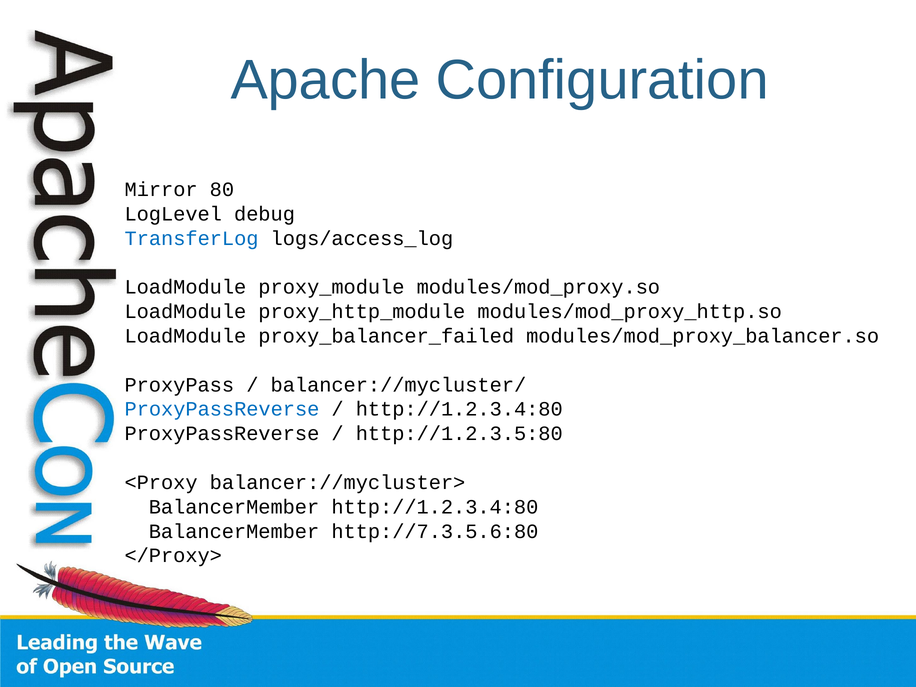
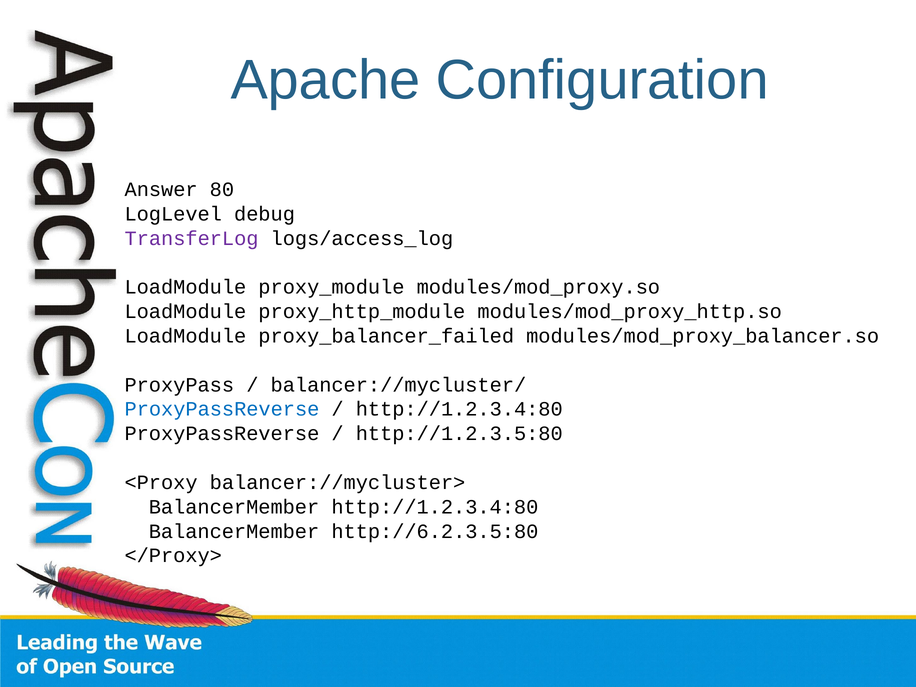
Mirror: Mirror -> Answer
TransferLog colour: blue -> purple
http://7.3.5.6:80: http://7.3.5.6:80 -> http://6.2.3.5:80
